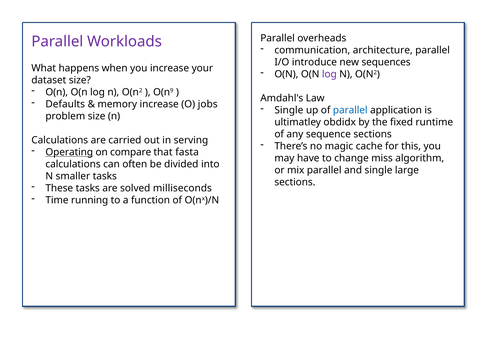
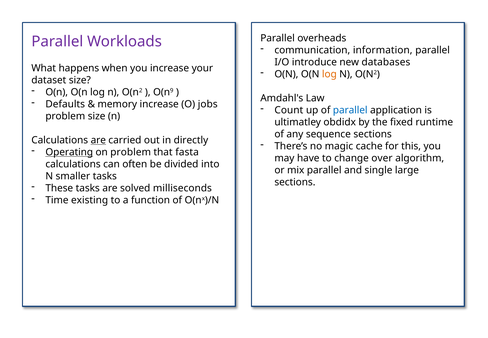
architecture: architecture -> information
sequences: sequences -> databases
log at (329, 74) colour: purple -> orange
Single at (289, 110): Single -> Count
are at (98, 140) underline: none -> present
serving: serving -> directly
on compare: compare -> problem
miss: miss -> over
running: running -> existing
